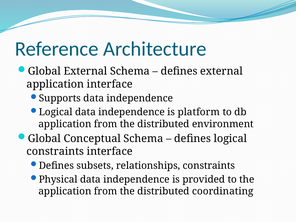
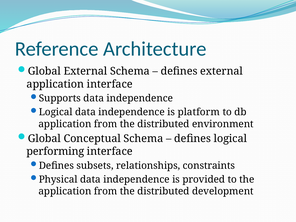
constraints at (55, 151): constraints -> performing
coordinating: coordinating -> development
